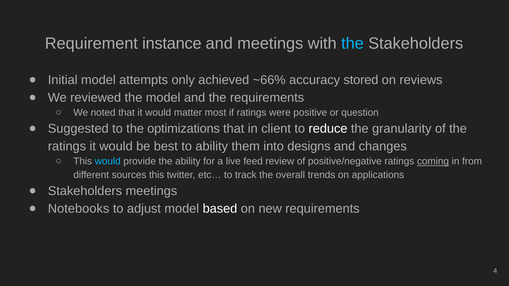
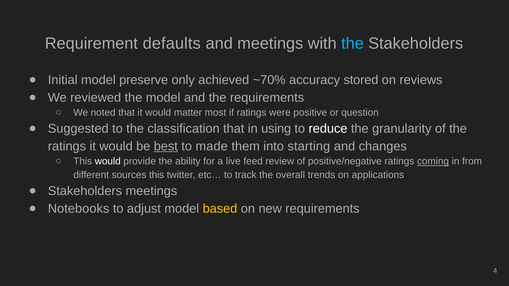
instance: instance -> defaults
attempts: attempts -> preserve
~66%: ~66% -> ~70%
optimizations: optimizations -> classification
client: client -> using
best underline: none -> present
to ability: ability -> made
designs: designs -> starting
would at (108, 161) colour: light blue -> white
based colour: white -> yellow
